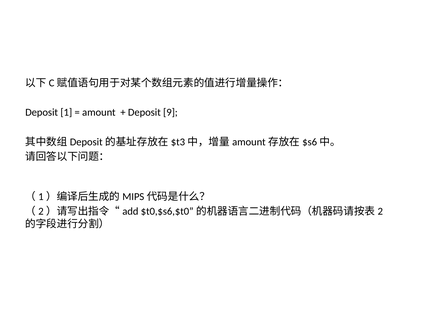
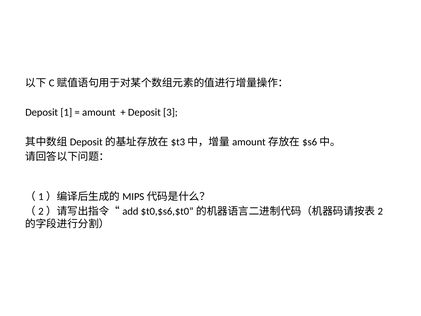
9: 9 -> 3
